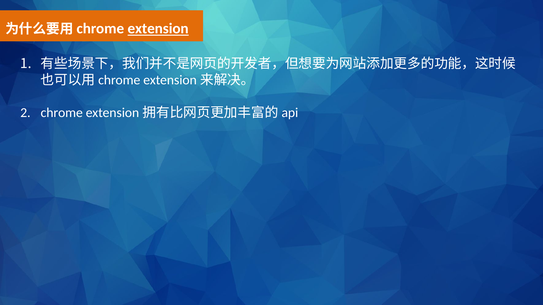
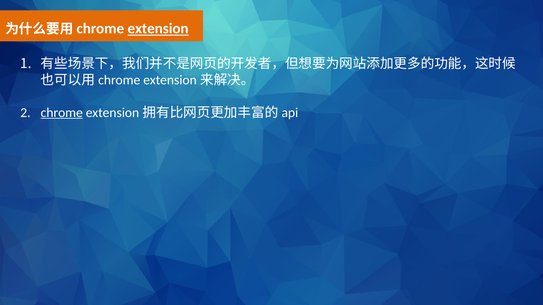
chrome underline: none -> present
